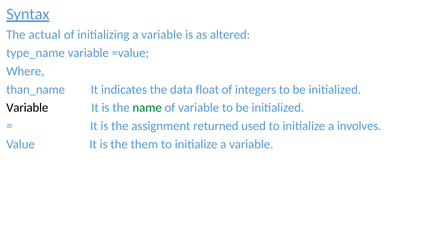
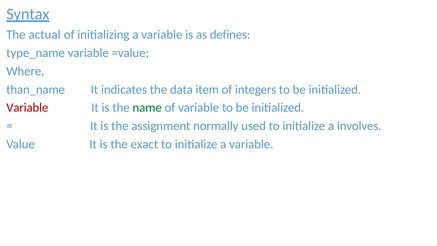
altered: altered -> defines
float: float -> item
Variable at (27, 108) colour: black -> red
returned: returned -> normally
them: them -> exact
